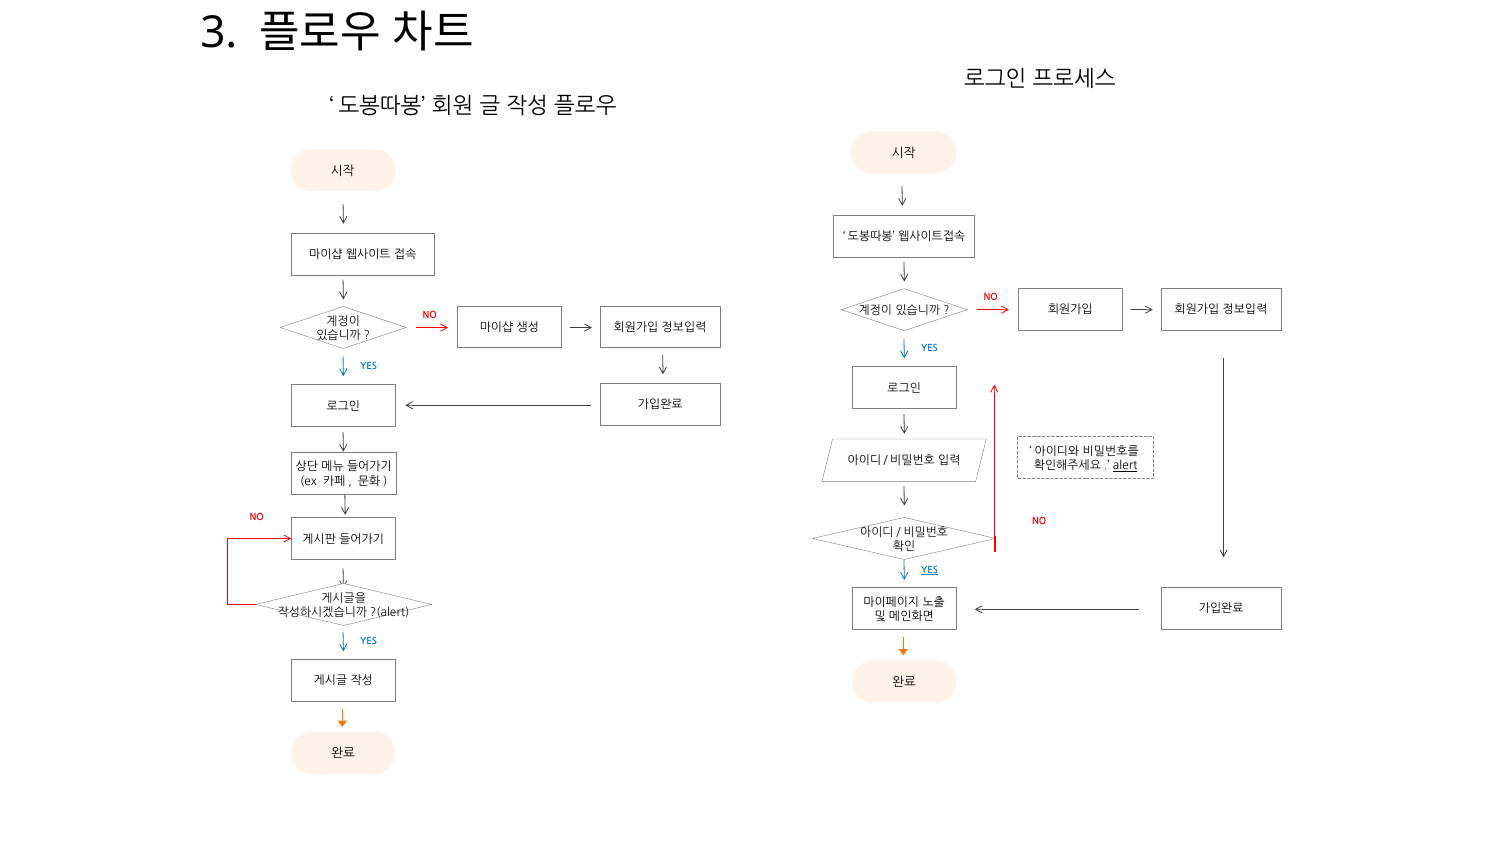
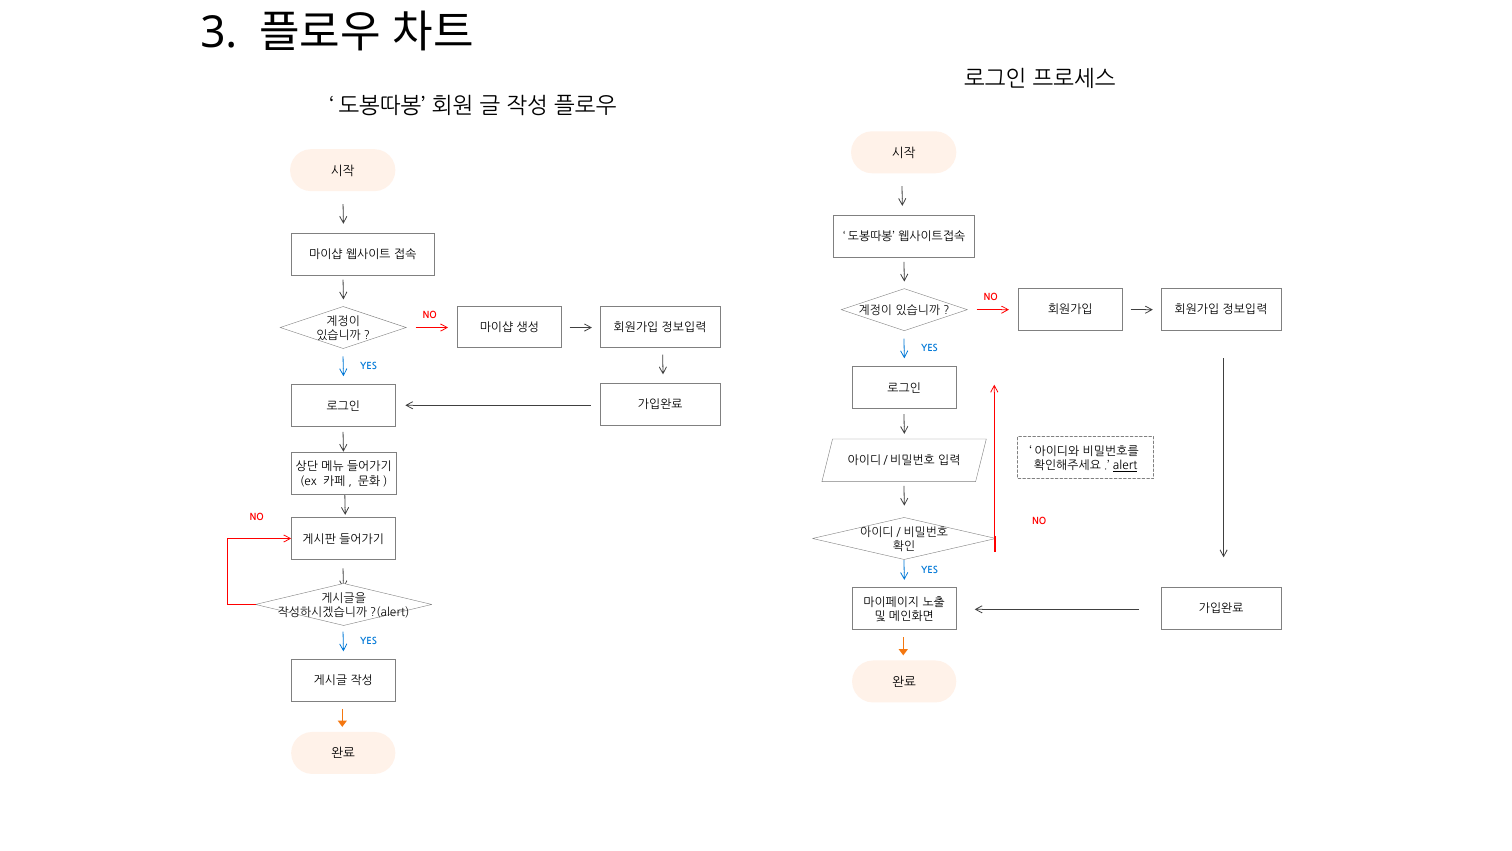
YES at (929, 570) underline: present -> none
